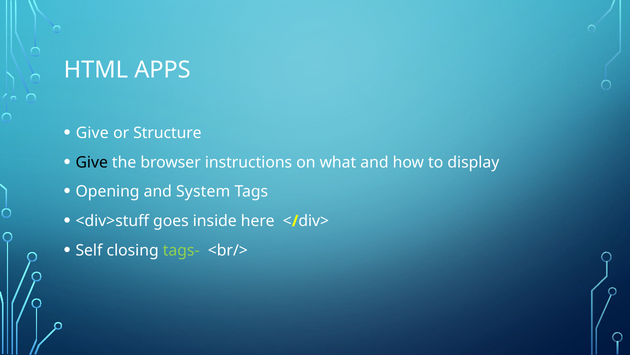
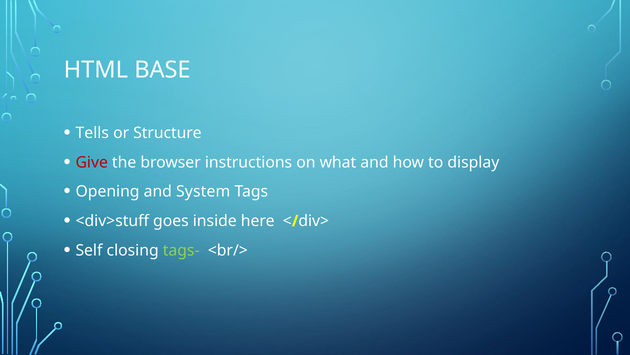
APPS: APPS -> BASE
Give at (92, 133): Give -> Tells
Give at (92, 162) colour: black -> red
